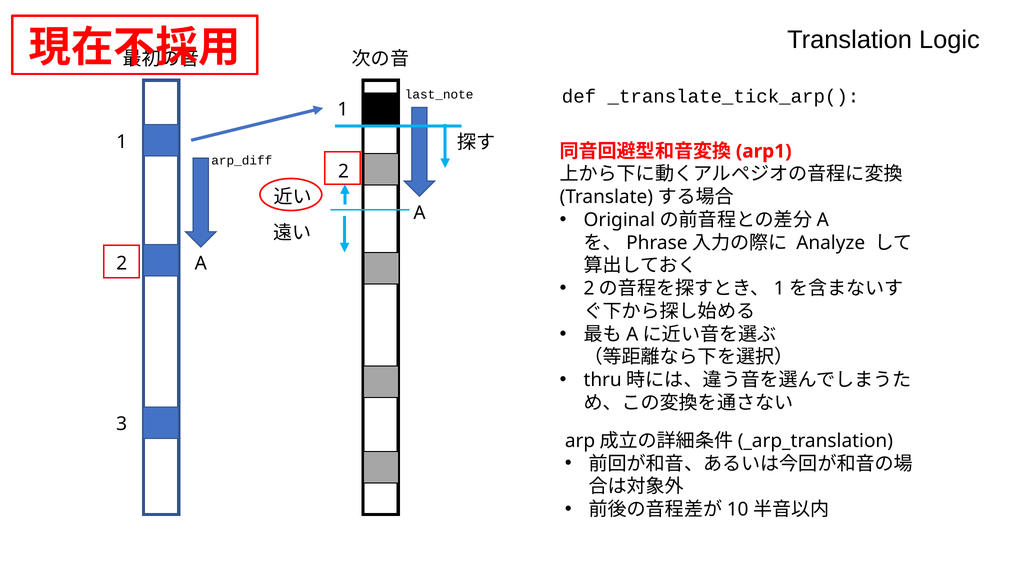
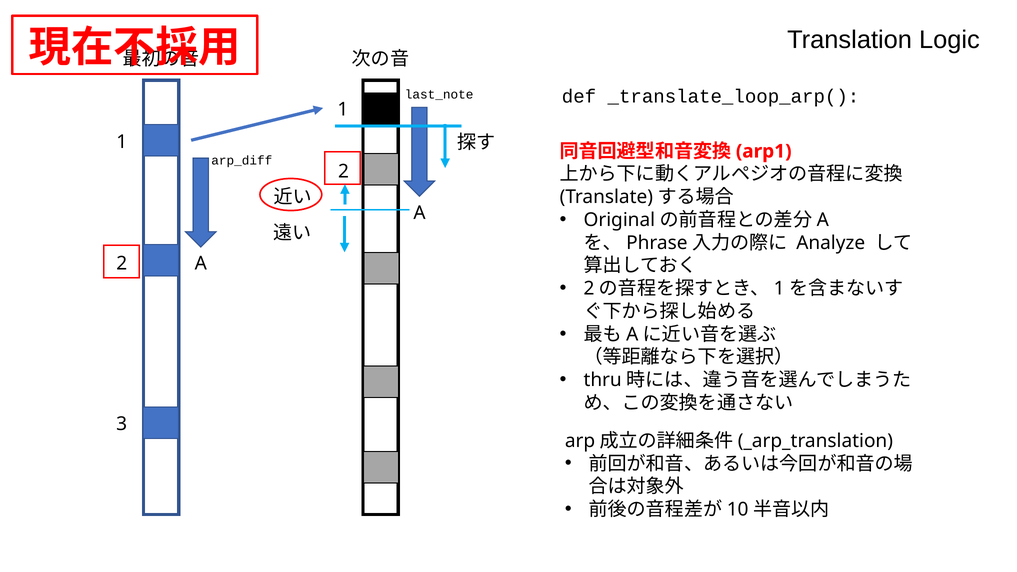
_translate_tick_arp(: _translate_tick_arp( -> _translate_loop_arp(
